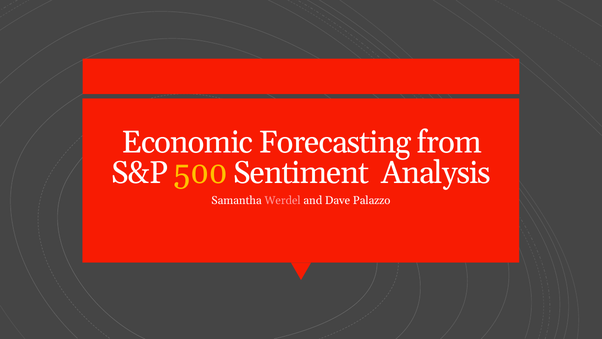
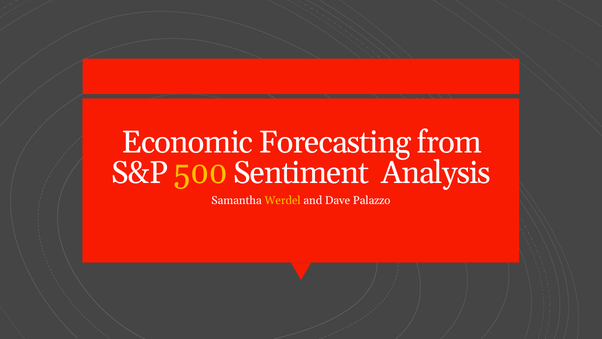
Werdel colour: pink -> yellow
